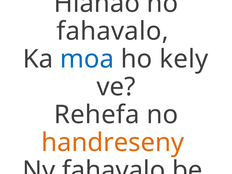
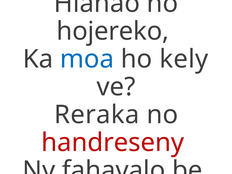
fahavalo at (113, 31): fahavalo -> hojereko
Rehefa: Rehefa -> Reraka
handreseny colour: orange -> red
